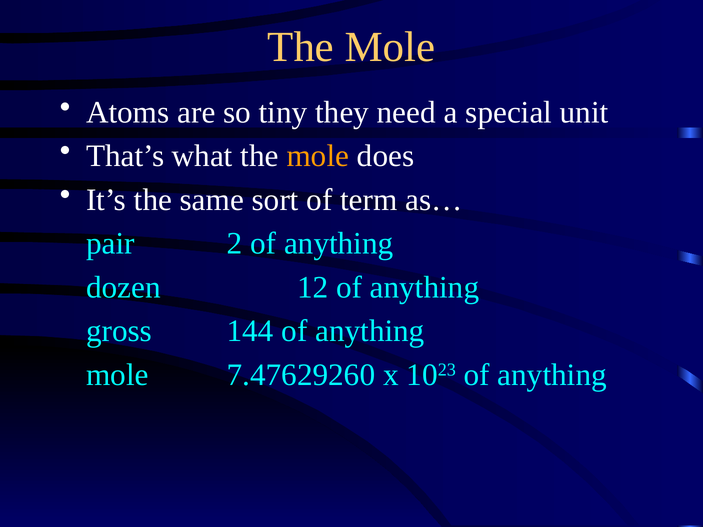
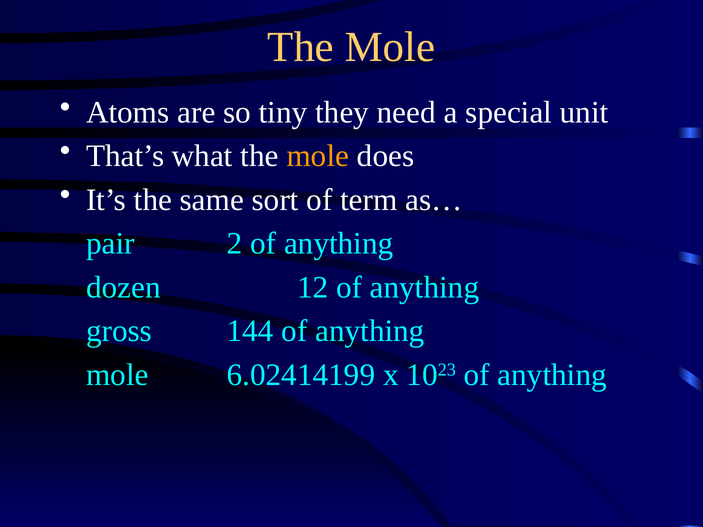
7.47629260: 7.47629260 -> 6.02414199
